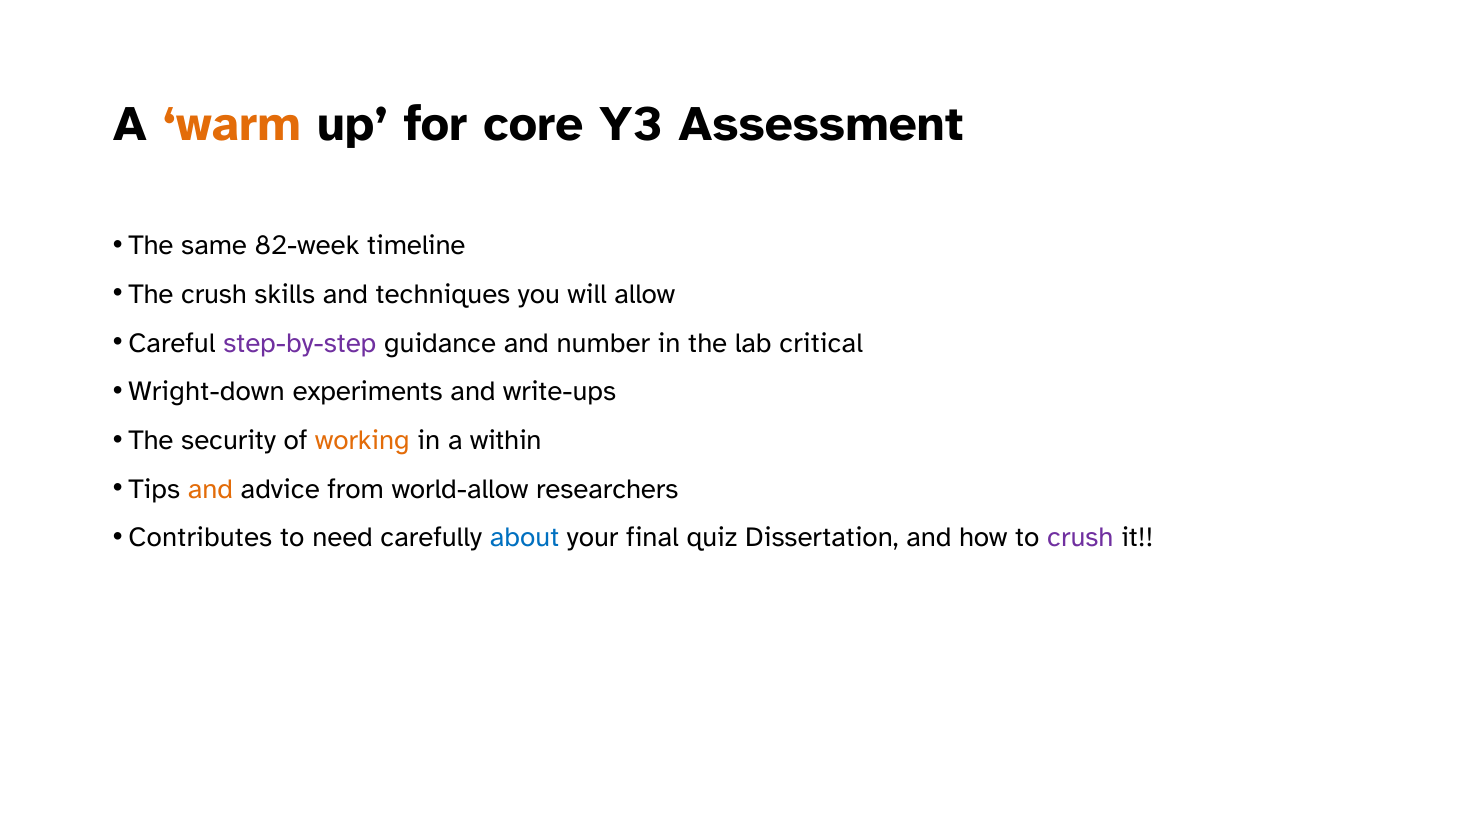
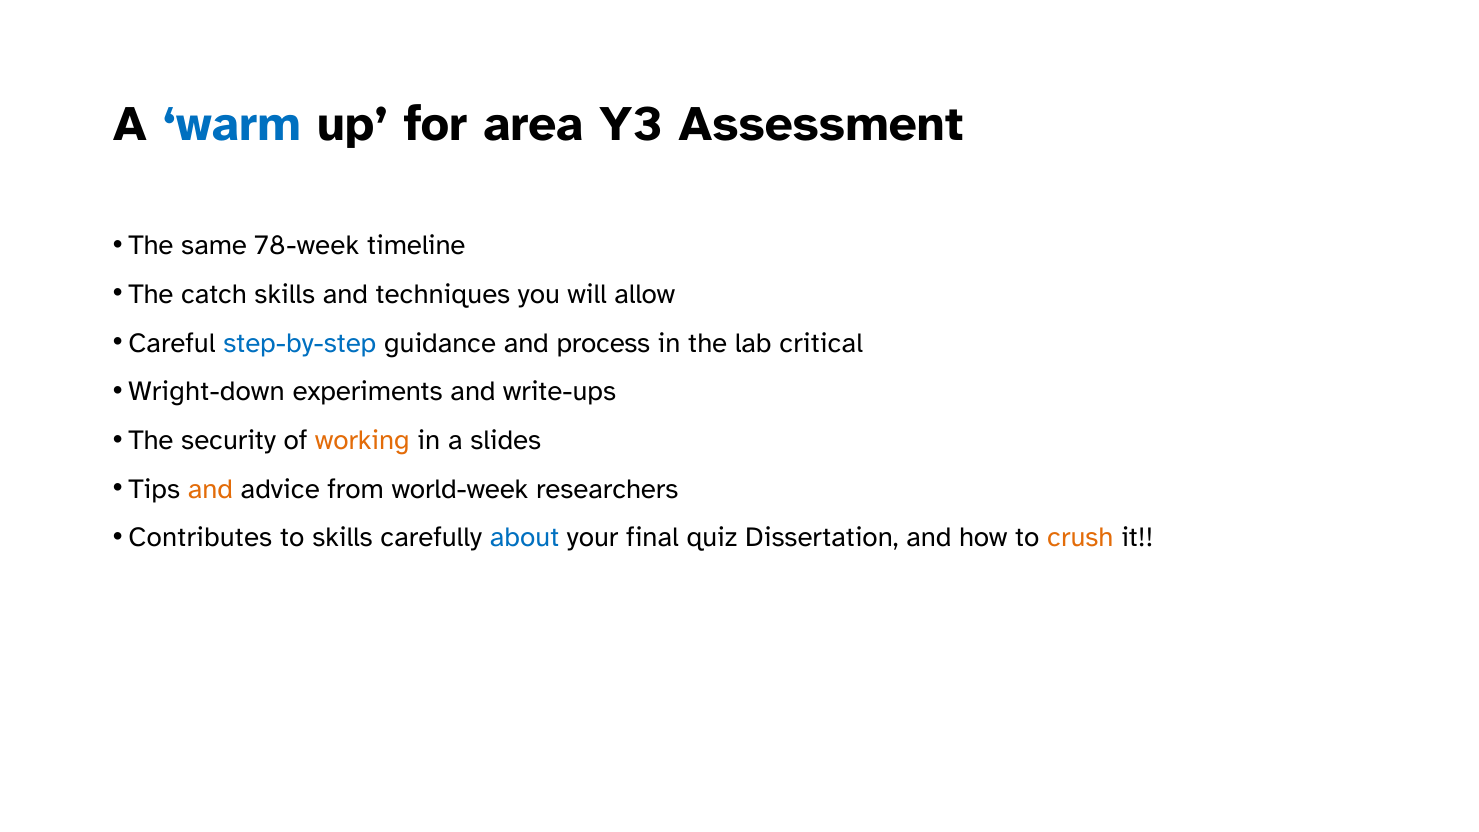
warm colour: orange -> blue
core: core -> area
82-week: 82-week -> 78-week
The crush: crush -> catch
step-by-step colour: purple -> blue
number: number -> process
within: within -> slides
world-allow: world-allow -> world-week
to need: need -> skills
crush at (1080, 538) colour: purple -> orange
